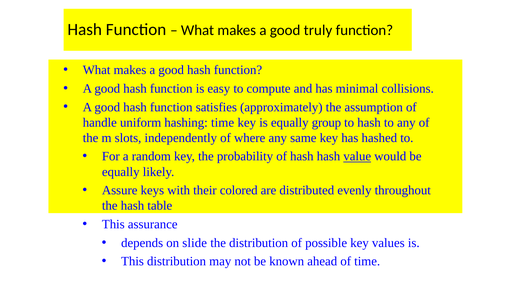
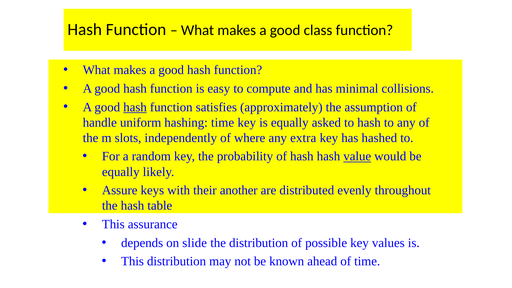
truly: truly -> class
hash at (135, 107) underline: none -> present
group: group -> asked
same: same -> extra
colored: colored -> another
